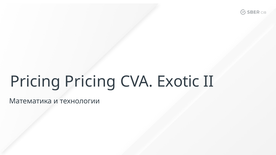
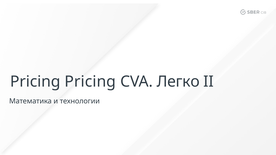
Exotic: Exotic -> Легко
